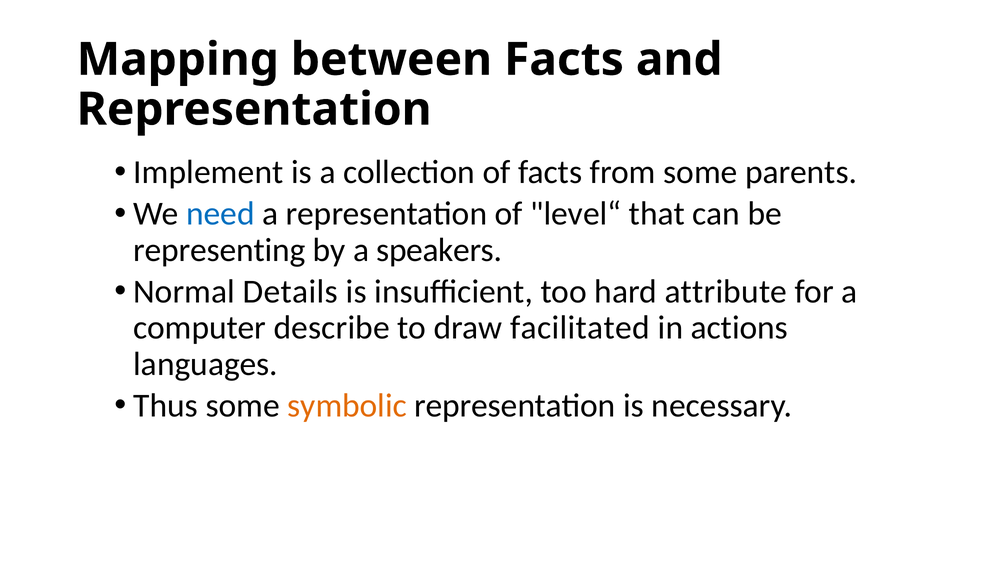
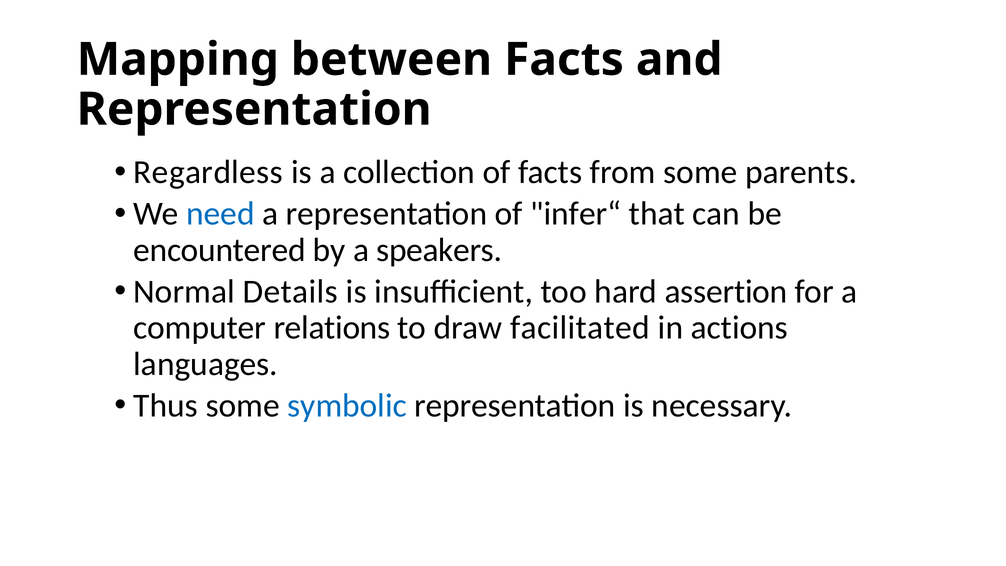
Implement: Implement -> Regardless
level“: level“ -> infer“
representing: representing -> encountered
attribute: attribute -> assertion
describe: describe -> relations
symbolic colour: orange -> blue
